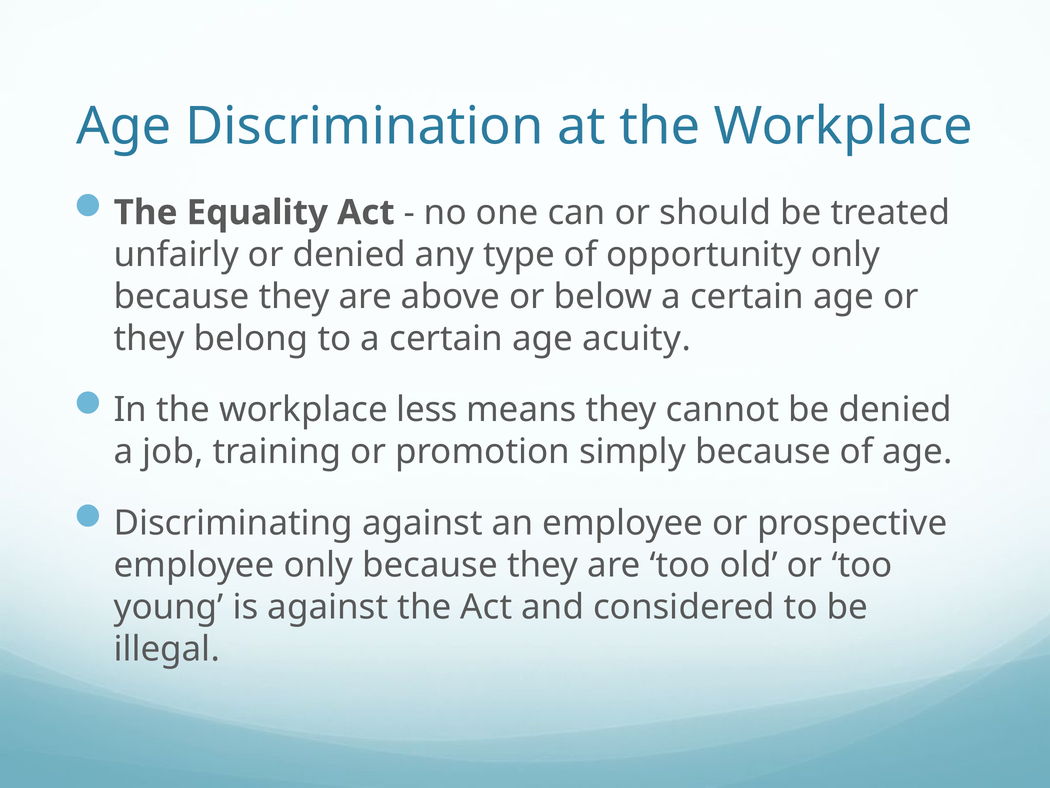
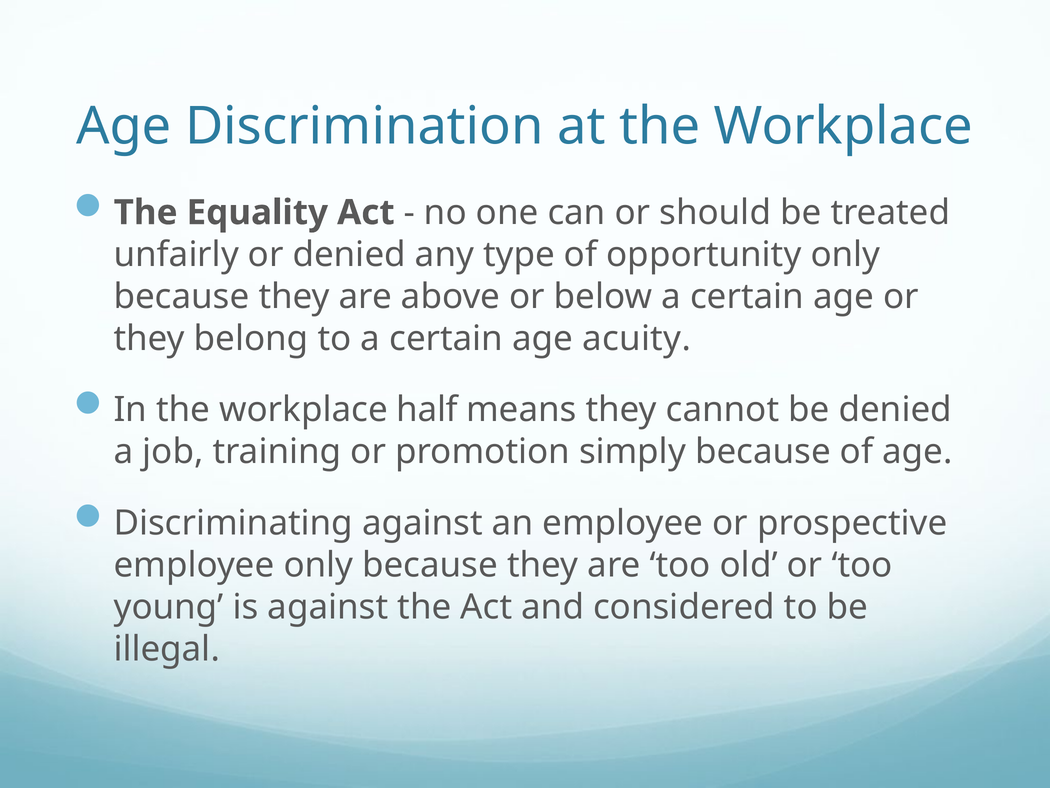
less: less -> half
